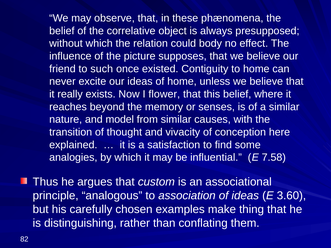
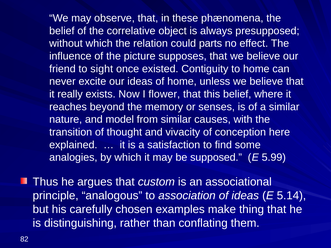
body: body -> parts
such: such -> sight
influential: influential -> supposed
7.58: 7.58 -> 5.99
3.60: 3.60 -> 5.14
